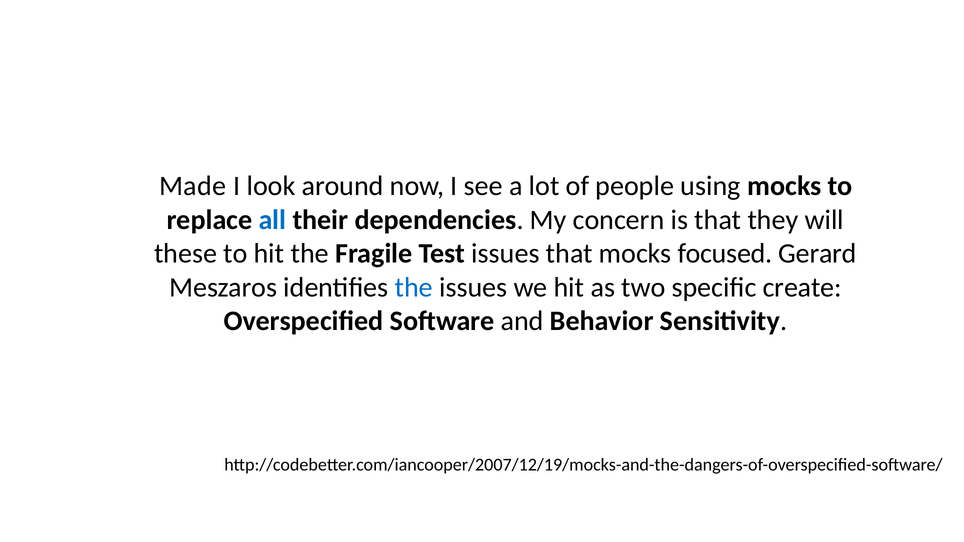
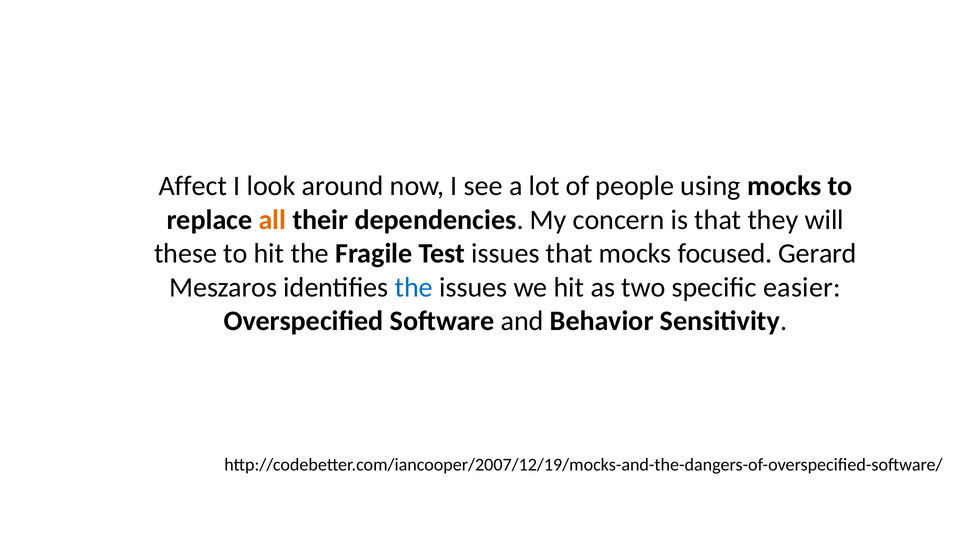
Made: Made -> Affect
all colour: blue -> orange
create: create -> easier
